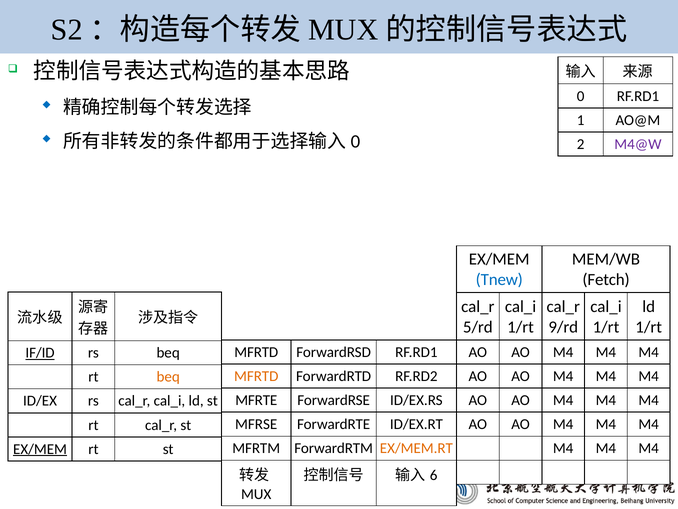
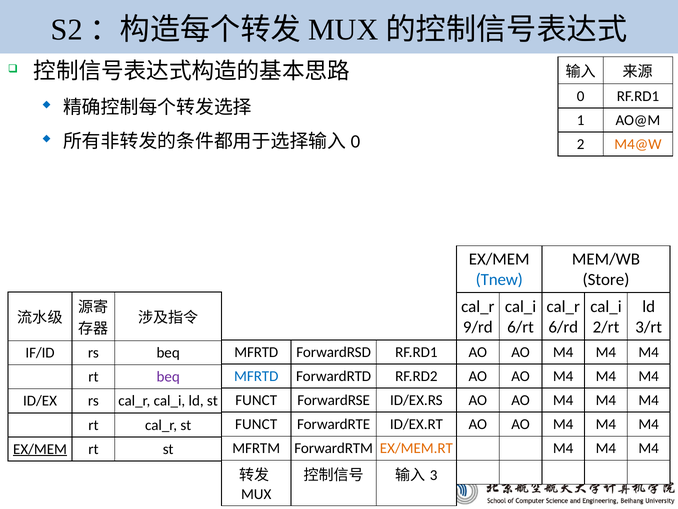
M4@W colour: purple -> orange
Fetch: Fetch -> Store
5/rd: 5/rd -> 9/rd
1/rt at (521, 327): 1/rt -> 6/rt
9/rd: 9/rd -> 6/rd
1/rt at (606, 327): 1/rt -> 2/rt
1/rt at (649, 327): 1/rt -> 3/rt
IF/ID underline: present -> none
MFRTD at (256, 376) colour: orange -> blue
beq at (168, 377) colour: orange -> purple
MFRTE at (256, 400): MFRTE -> FUNCT
MFRSE at (256, 424): MFRSE -> FUNCT
6: 6 -> 3
